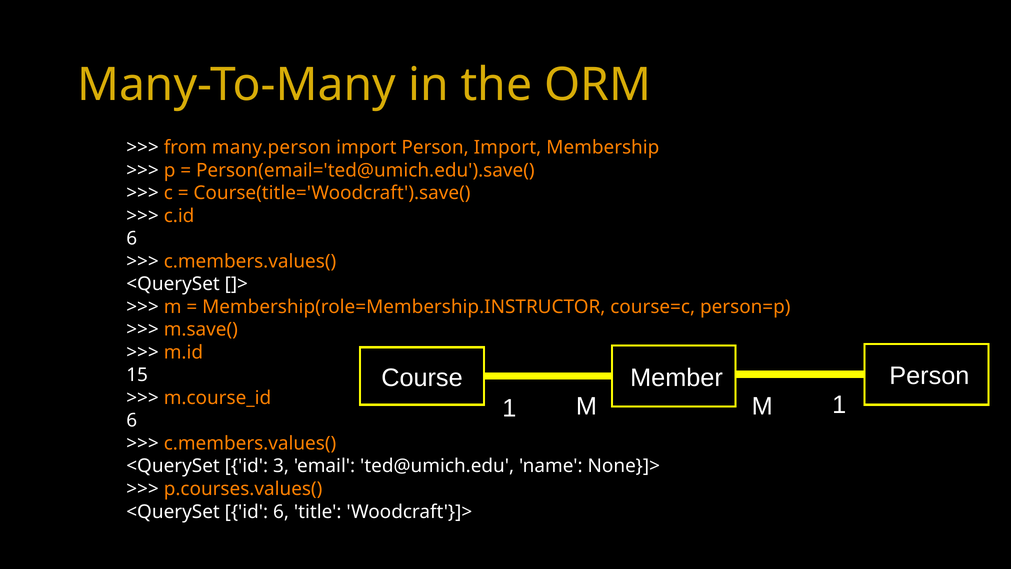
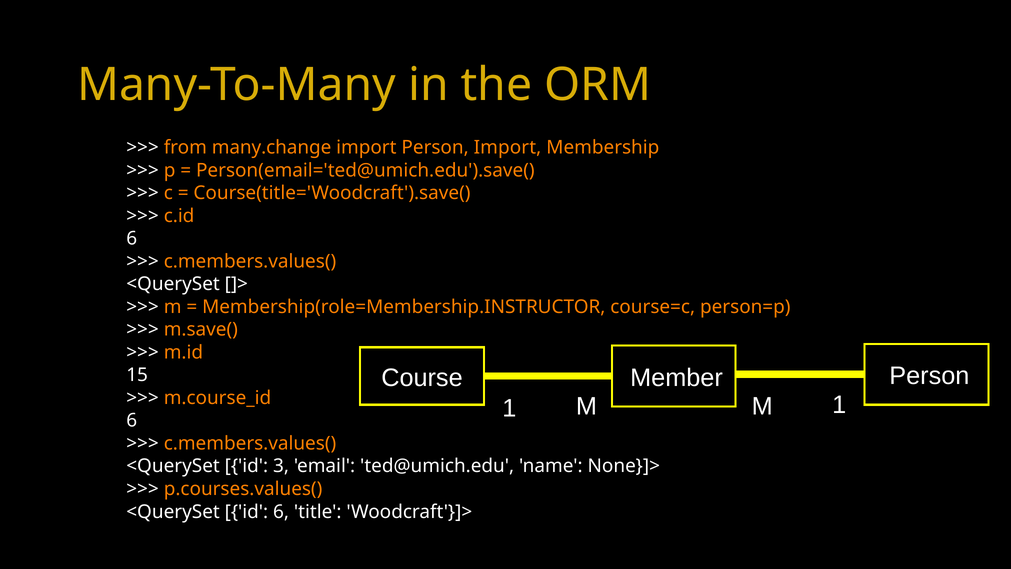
many.person: many.person -> many.change
